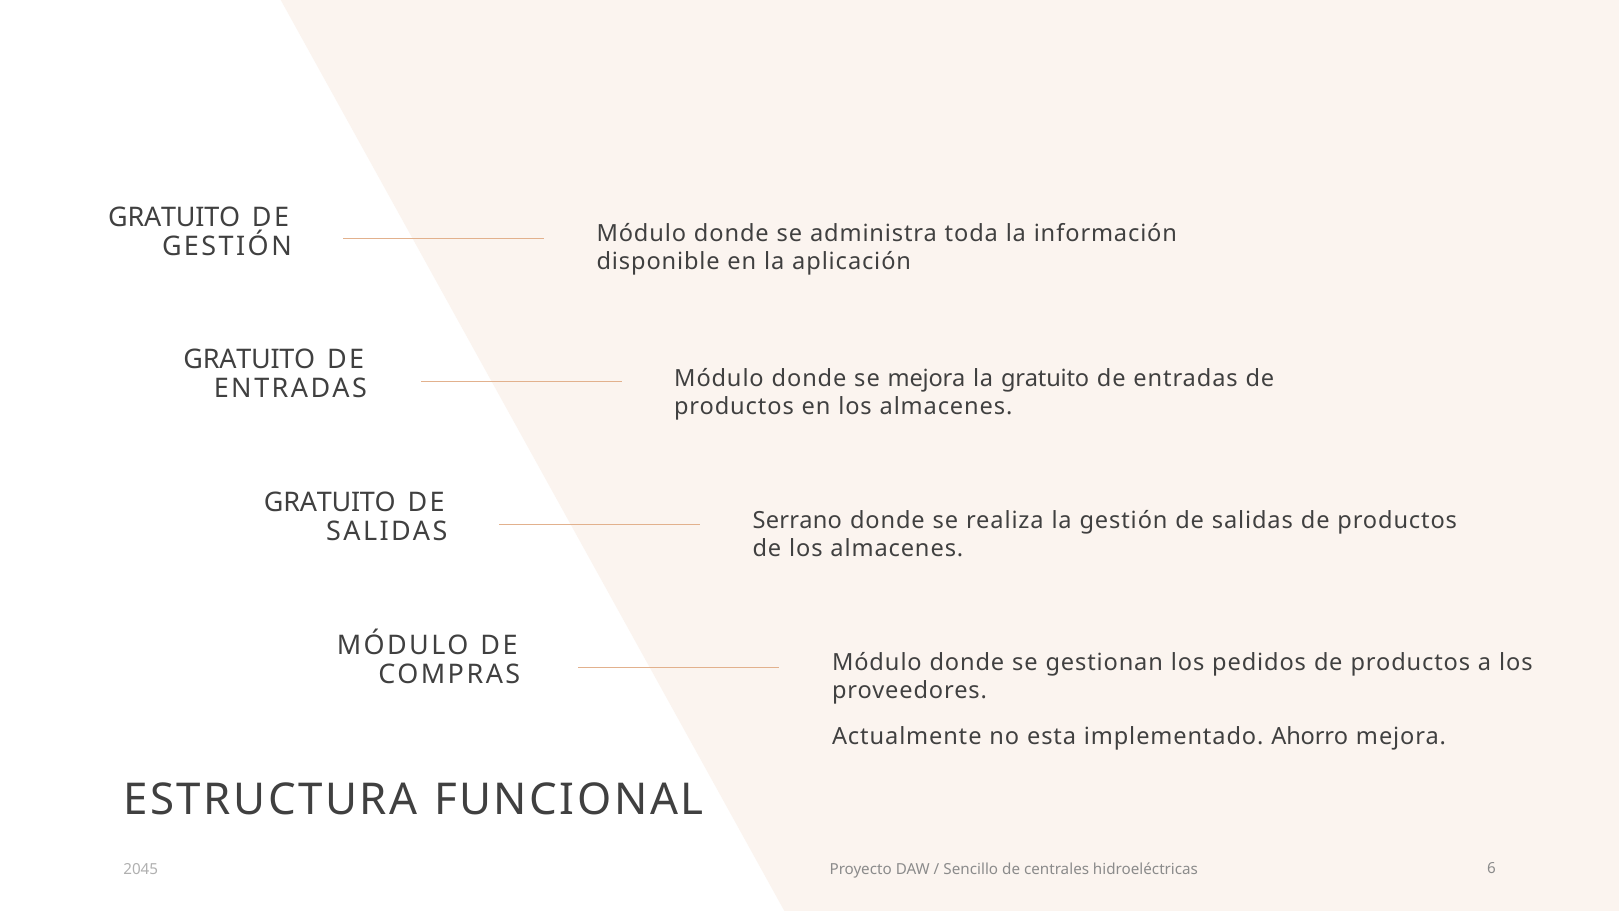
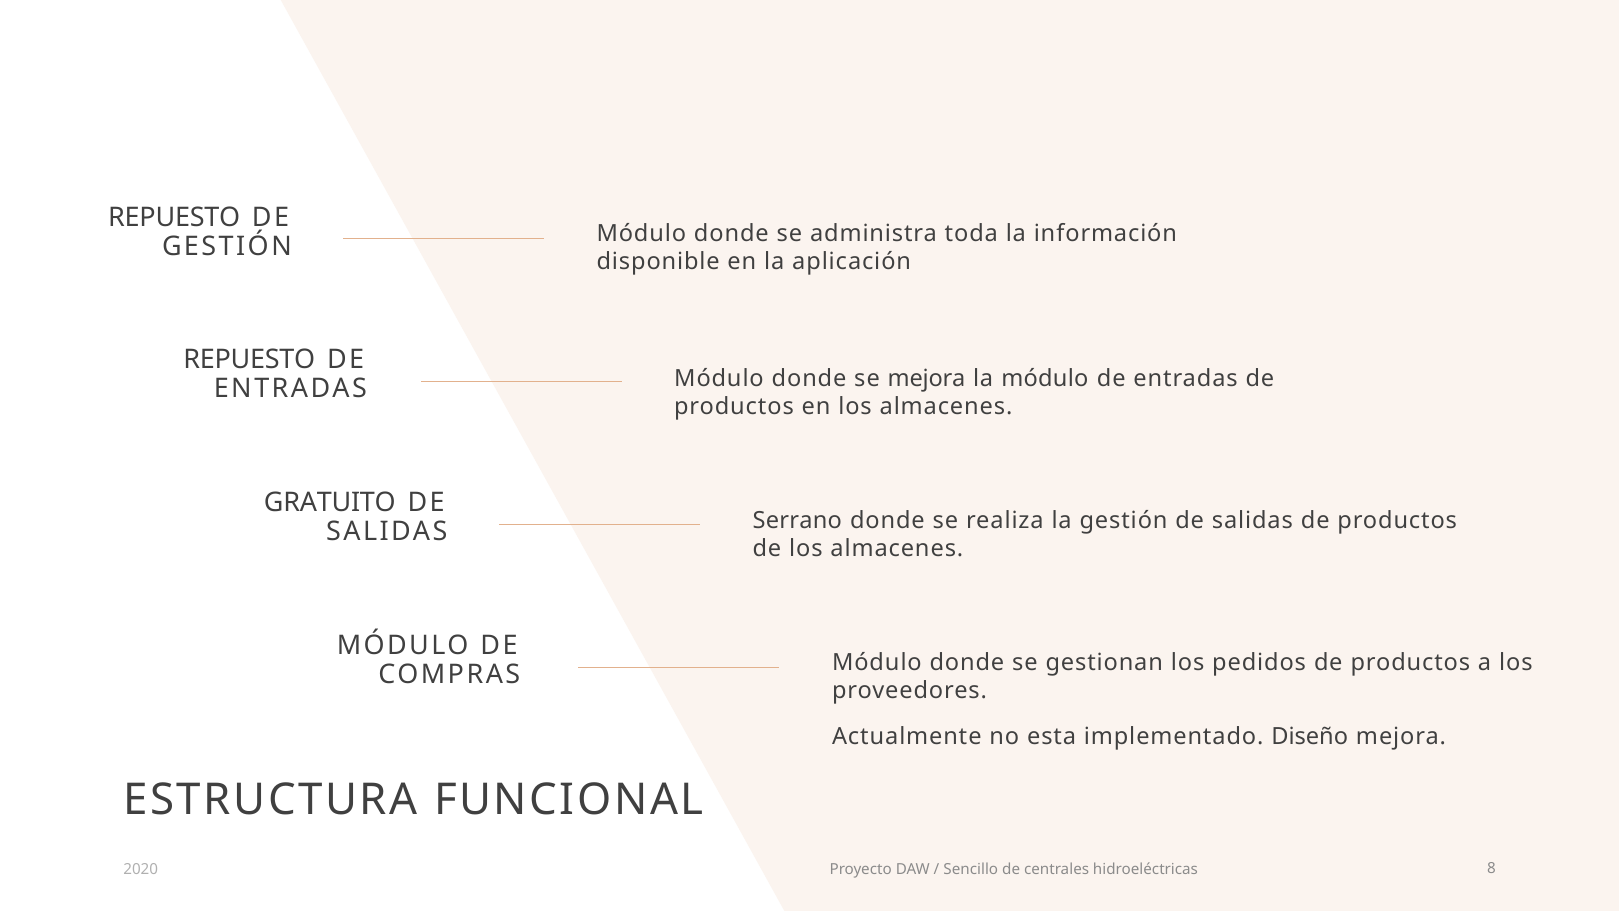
GRATUITO at (174, 217): GRATUITO -> REPUESTO
GRATUITO at (249, 359): GRATUITO -> REPUESTO
la gratuito: gratuito -> módulo
Ahorro: Ahorro -> Diseño
2045: 2045 -> 2020
6: 6 -> 8
